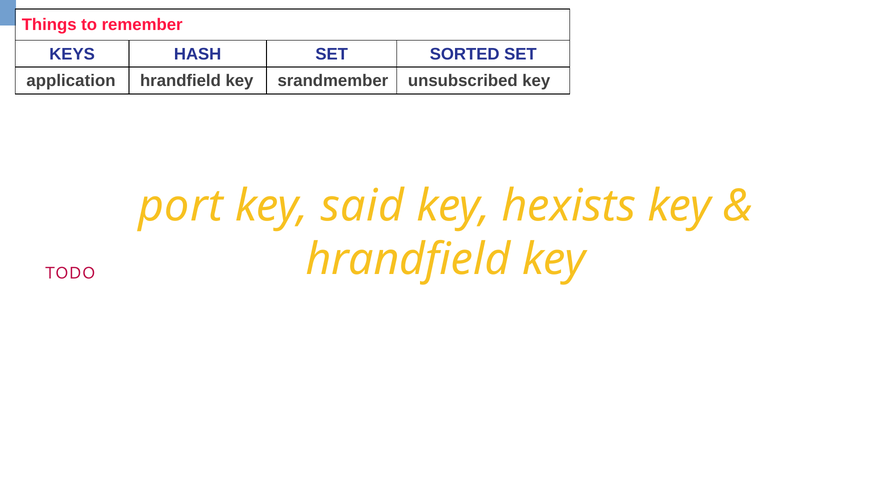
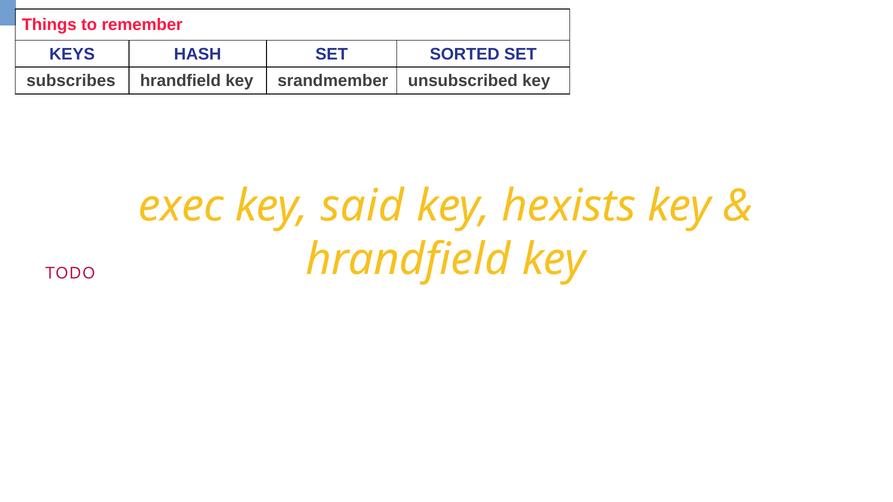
application: application -> subscribes
port: port -> exec
